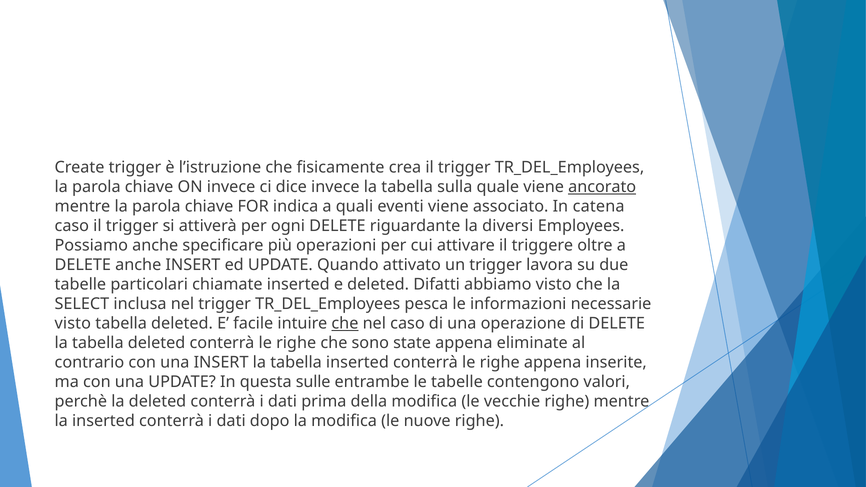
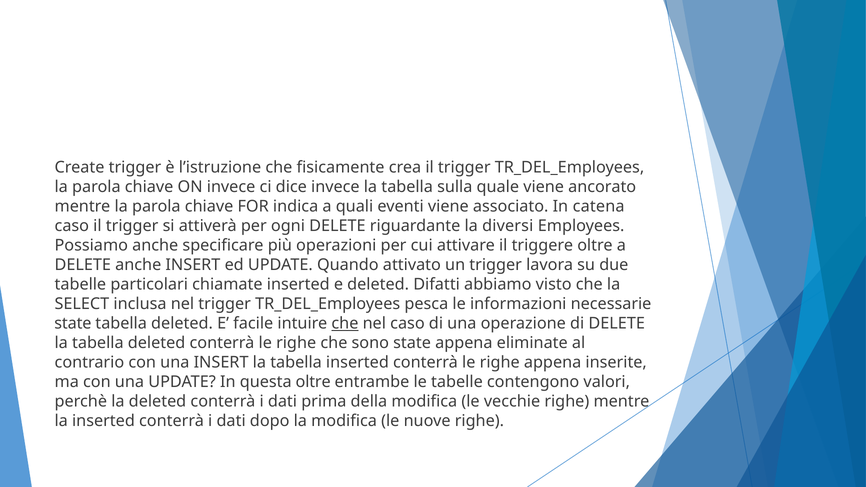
ancorato underline: present -> none
visto at (73, 323): visto -> state
questa sulle: sulle -> oltre
